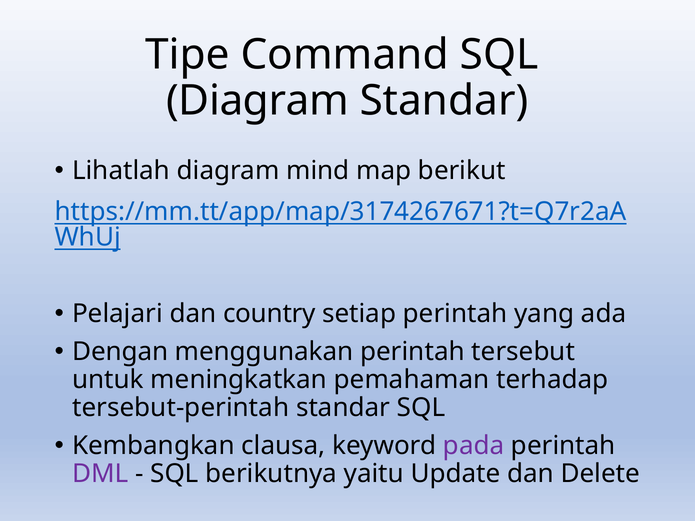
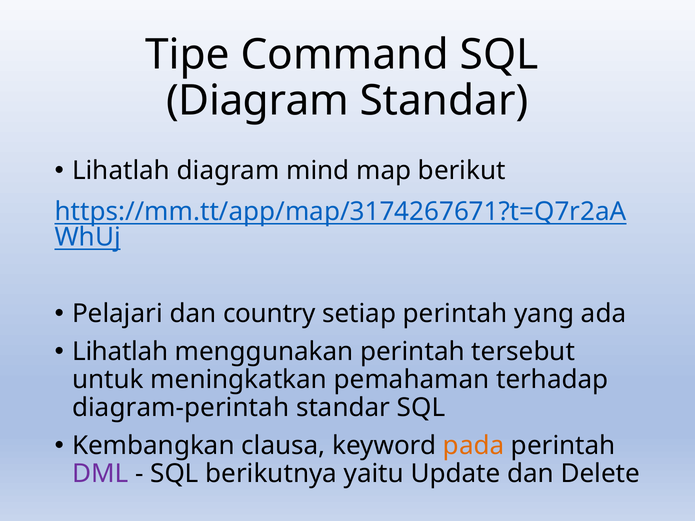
Dengan at (120, 352): Dengan -> Lihatlah
tersebut-perintah: tersebut-perintah -> diagram-perintah
pada colour: purple -> orange
